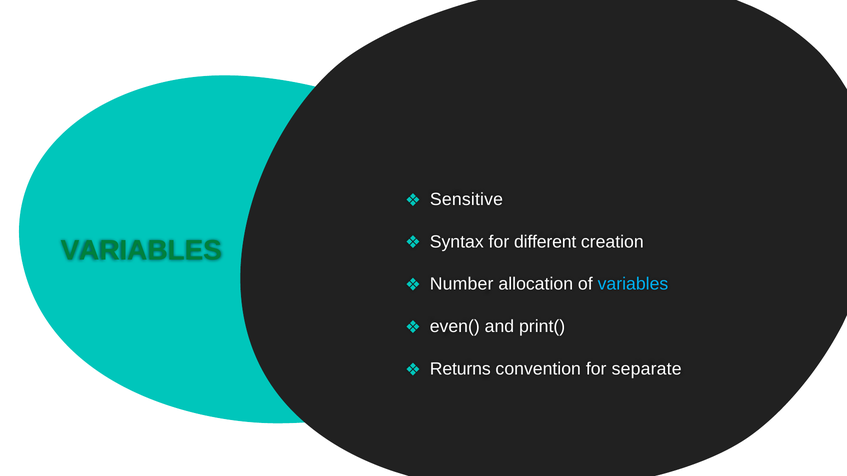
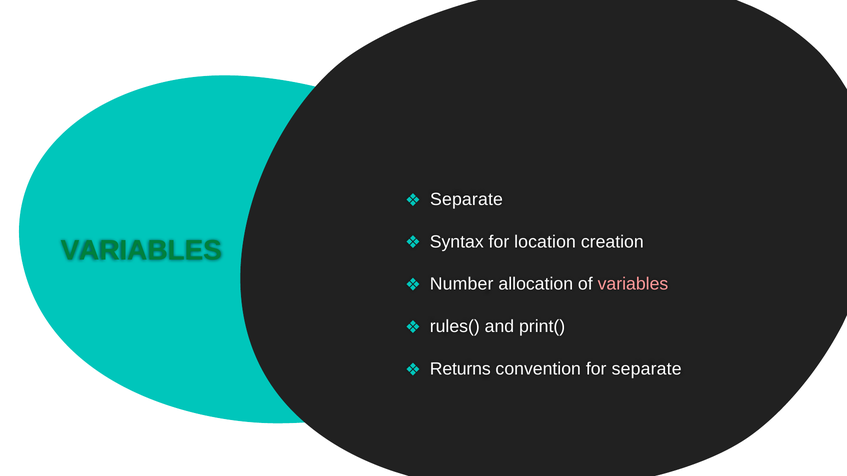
Sensitive at (466, 200): Sensitive -> Separate
different: different -> location
variables at (633, 284) colour: light blue -> pink
even(: even( -> rules(
